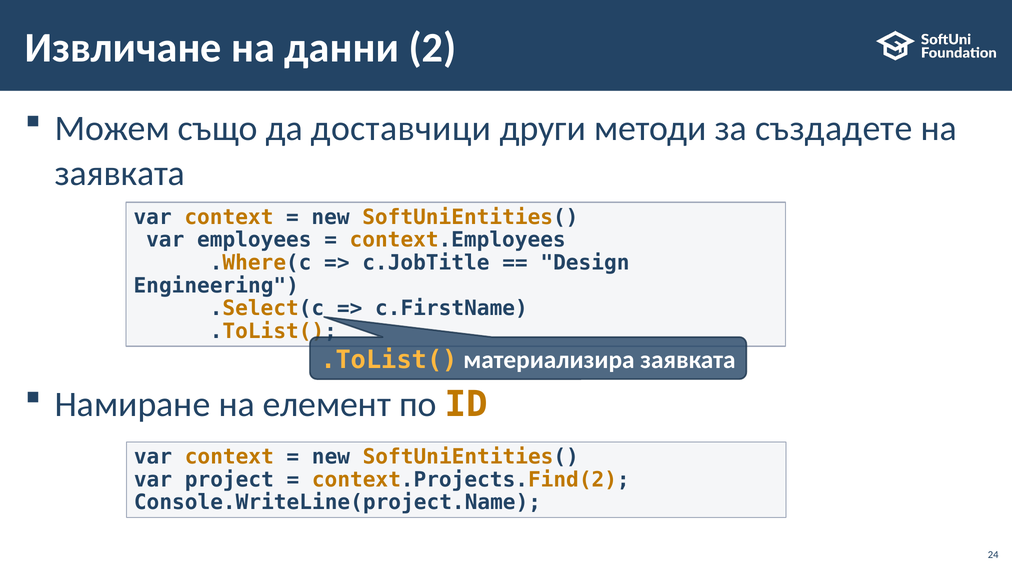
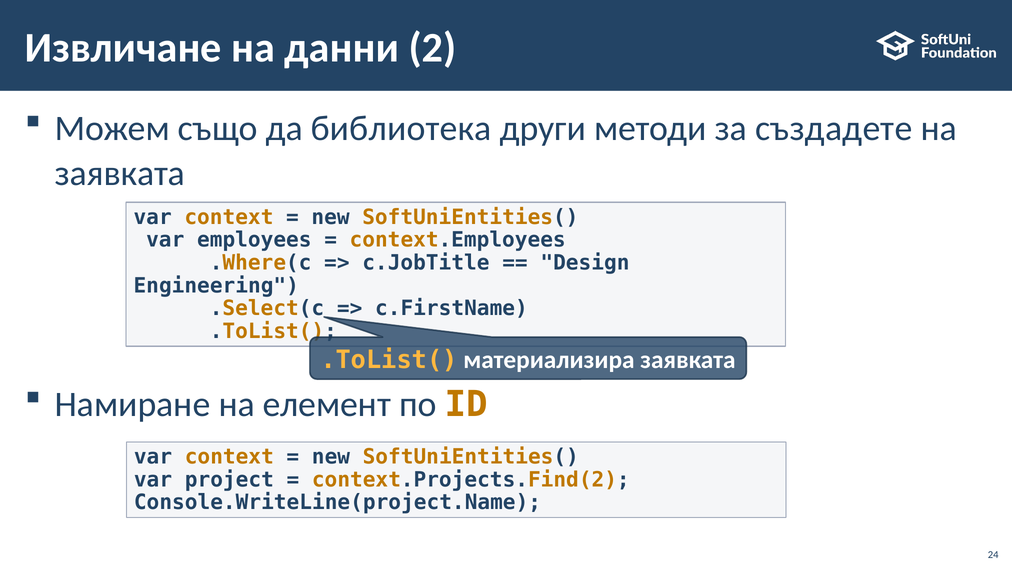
доставчици: доставчици -> библиотека
